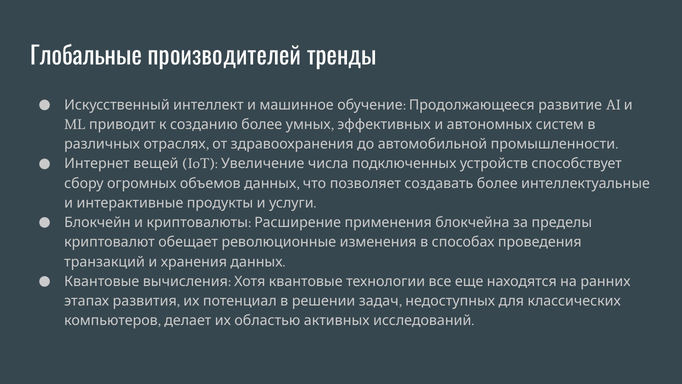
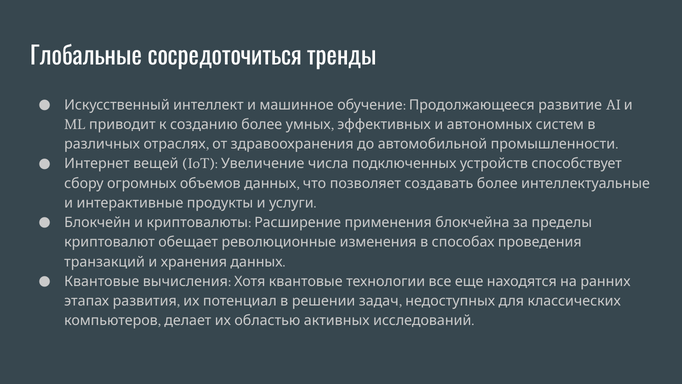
производителей: производителей -> сосредоточиться
